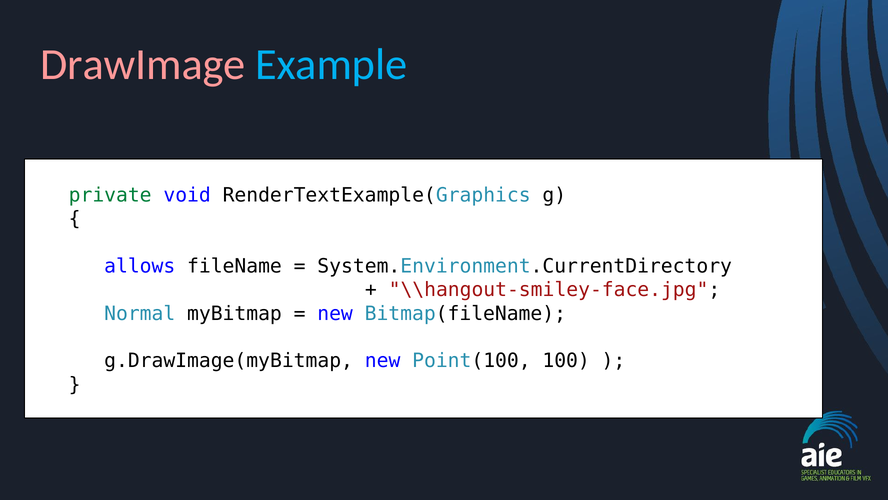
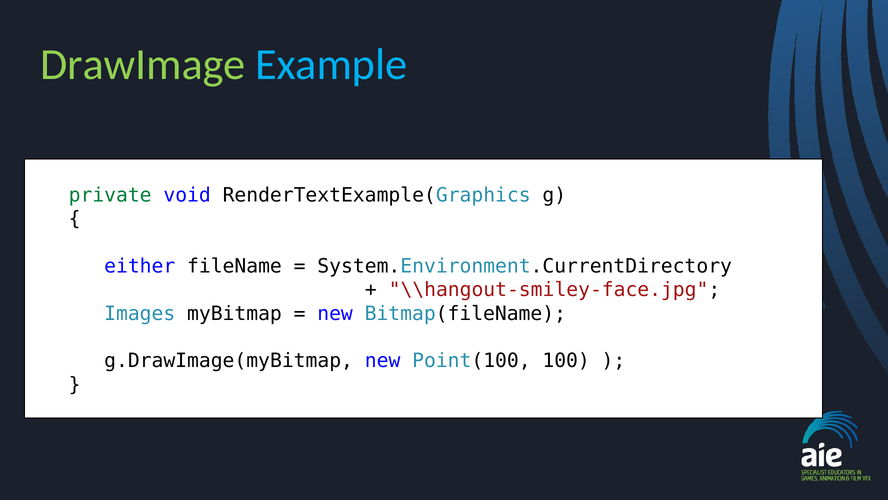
DrawImage colour: pink -> light green
allows: allows -> either
Normal: Normal -> Images
